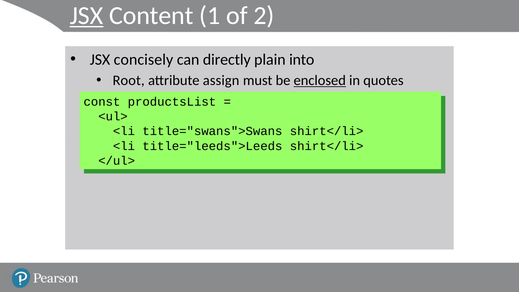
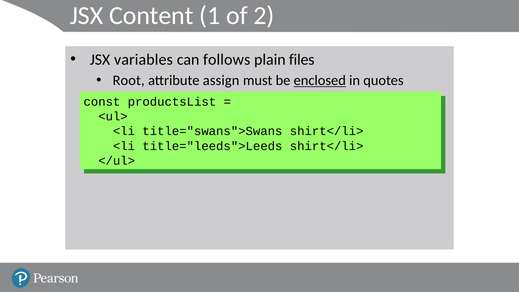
JSX at (87, 15) underline: present -> none
concisely: concisely -> variables
directly: directly -> follows
into: into -> files
